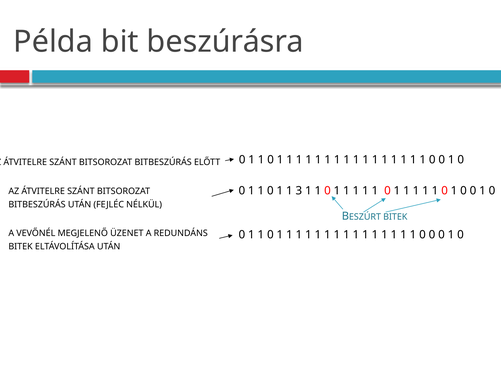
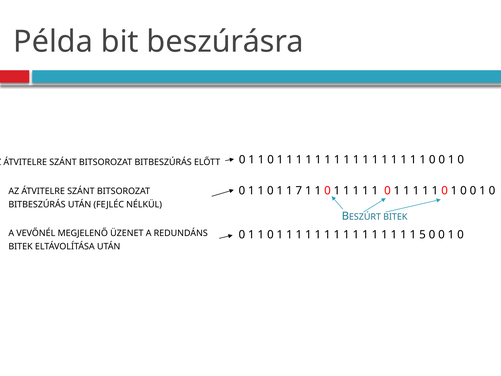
3: 3 -> 7
0 at (422, 235): 0 -> 5
